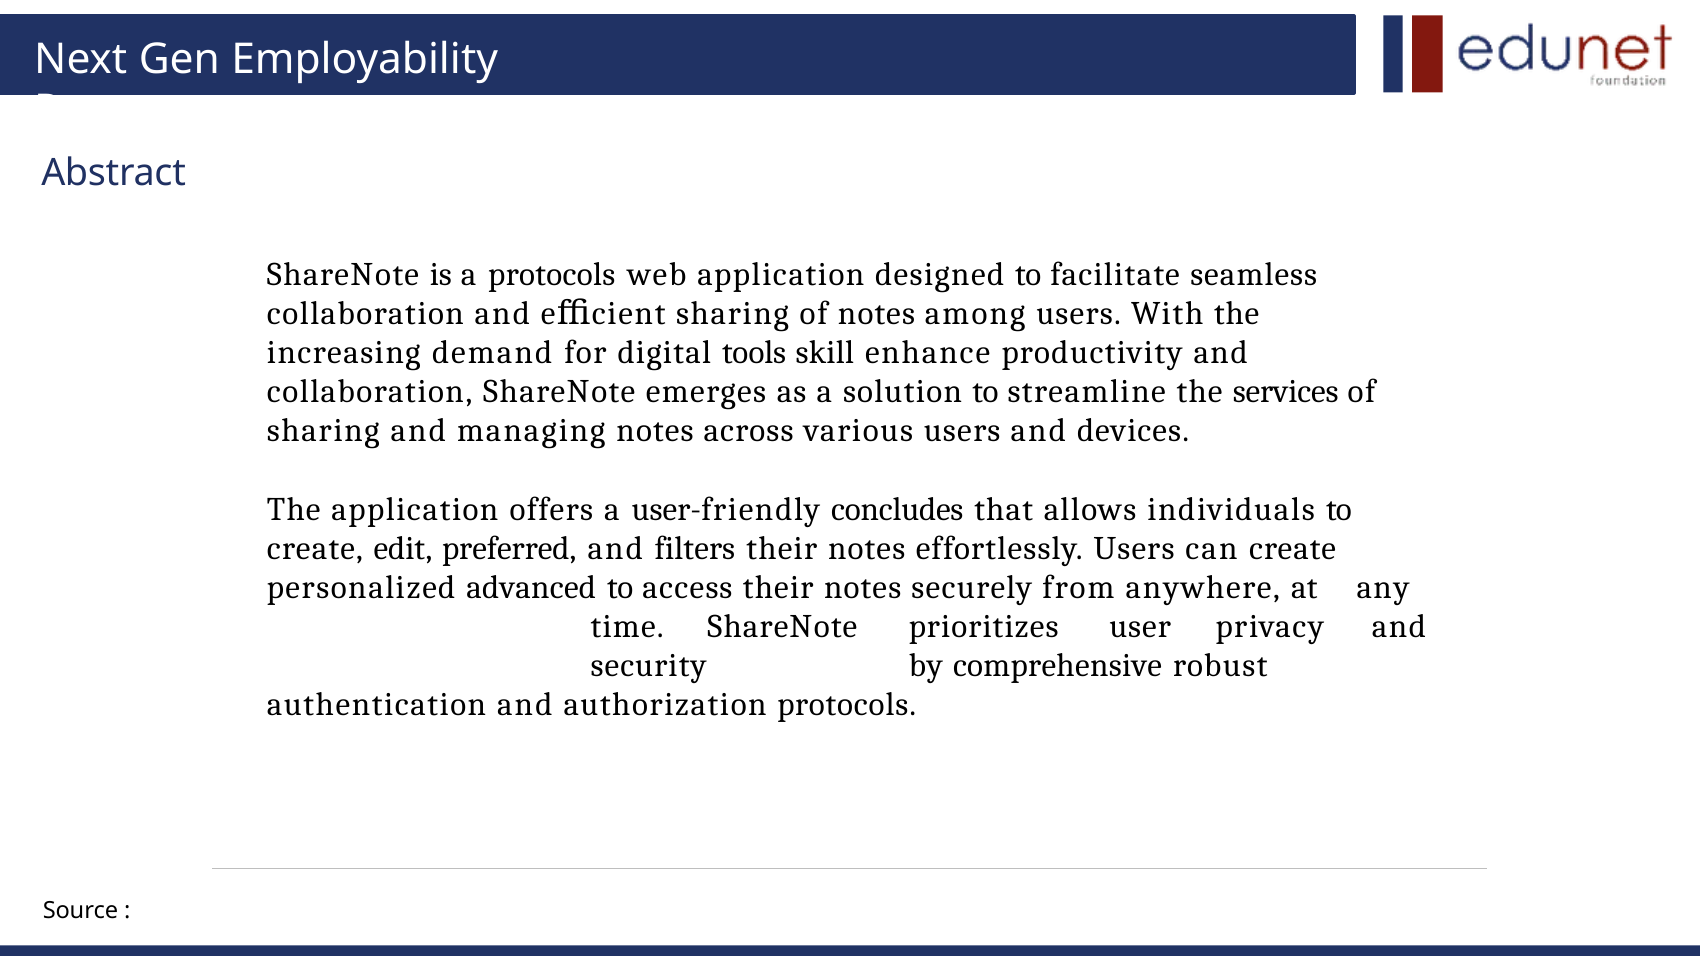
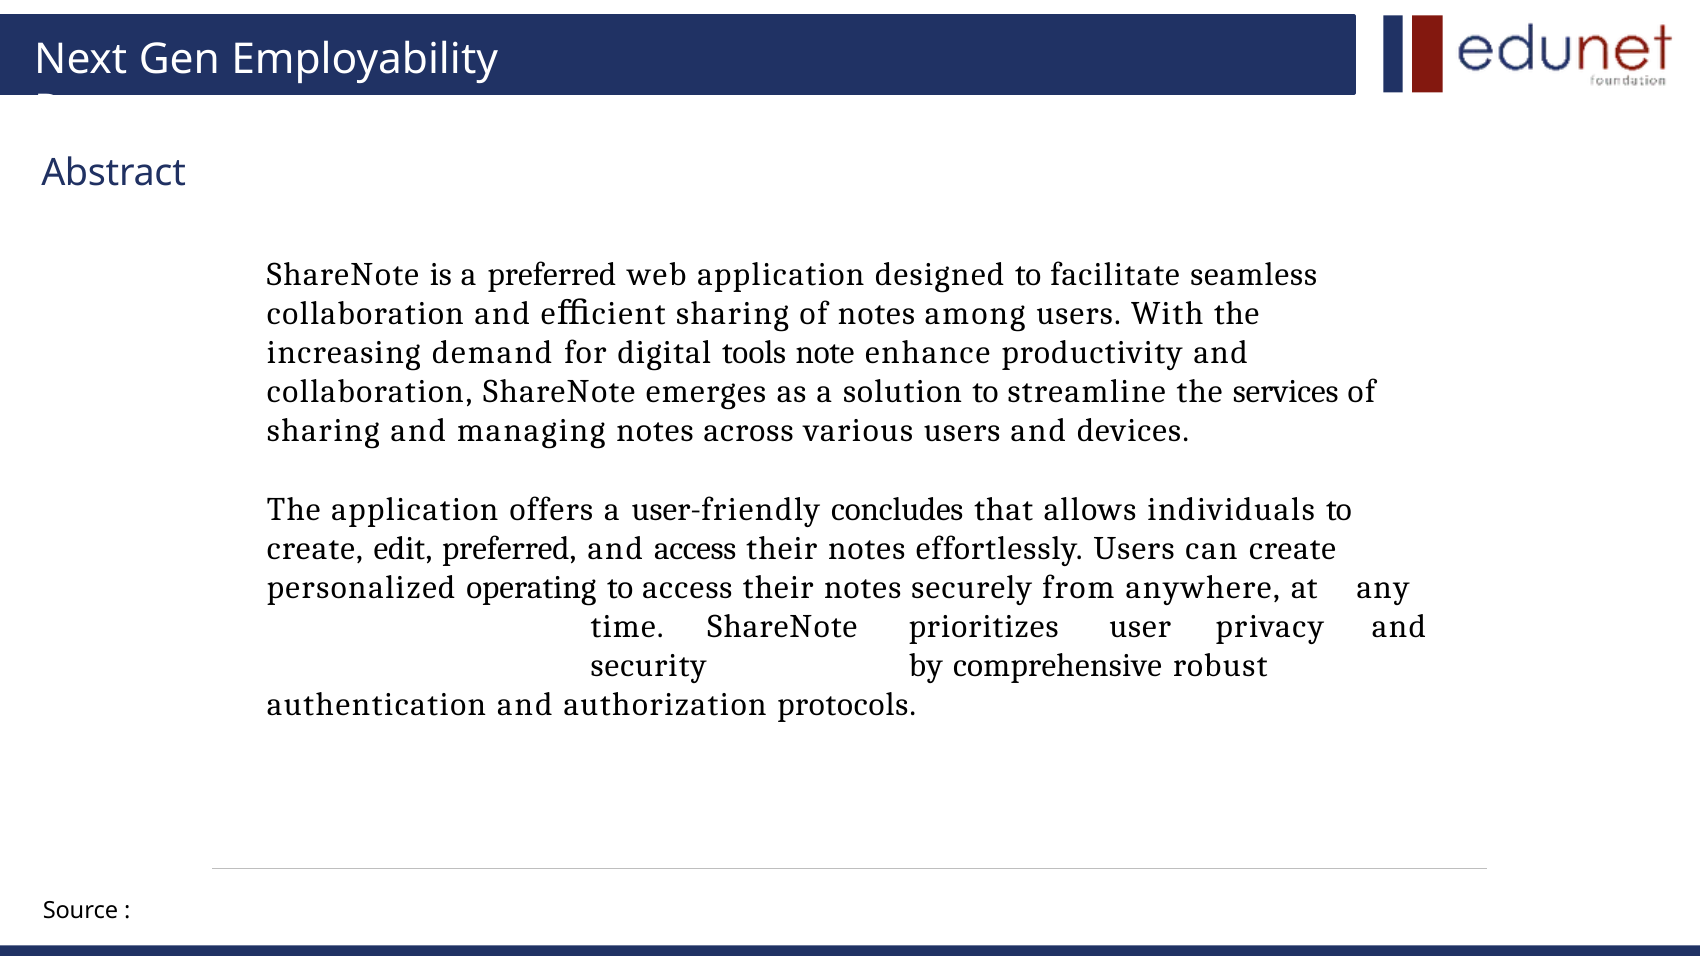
a protocols: protocols -> preferred
skill: skill -> note
and filters: filters -> access
advanced: advanced -> operating
